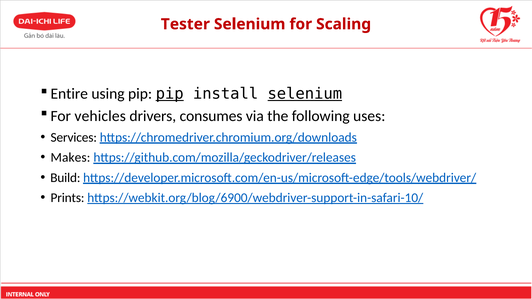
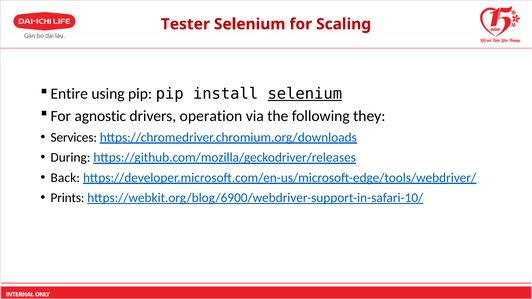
pip at (170, 94) underline: present -> none
vehicles: vehicles -> agnostic
consumes: consumes -> operation
uses: uses -> they
Makes: Makes -> During
Build: Build -> Back
